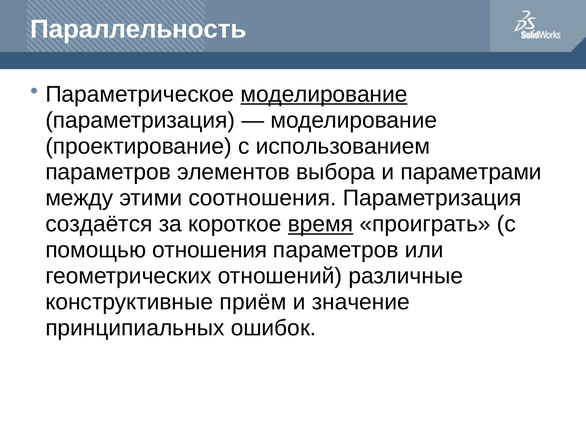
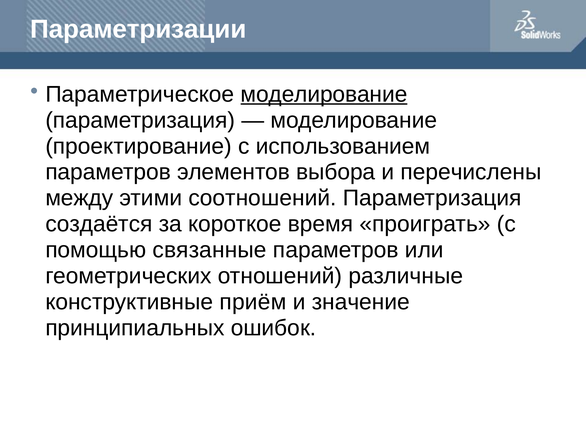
Параллельность: Параллельность -> Параметризации
параметрами: параметрами -> перечислены
соотношения: соотношения -> соотношений
время underline: present -> none
отношения: отношения -> связанные
